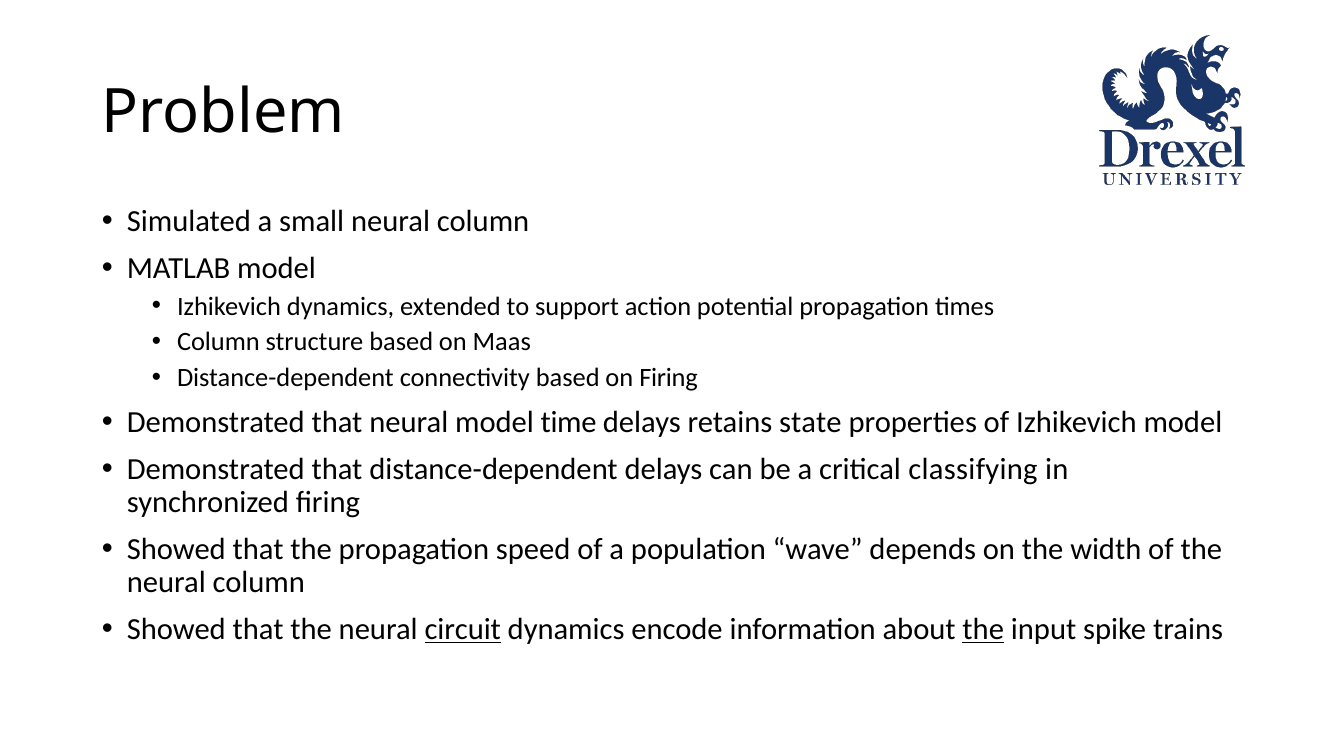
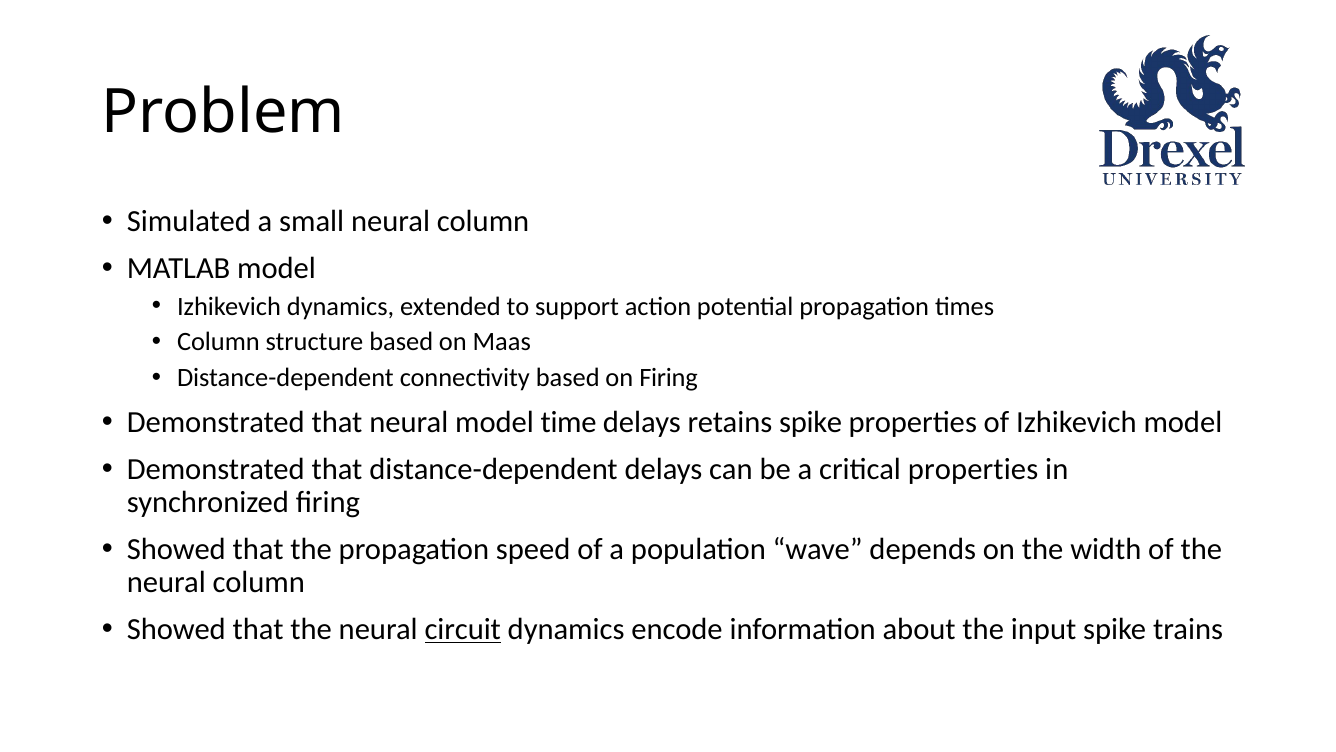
retains state: state -> spike
critical classifying: classifying -> properties
the at (983, 629) underline: present -> none
